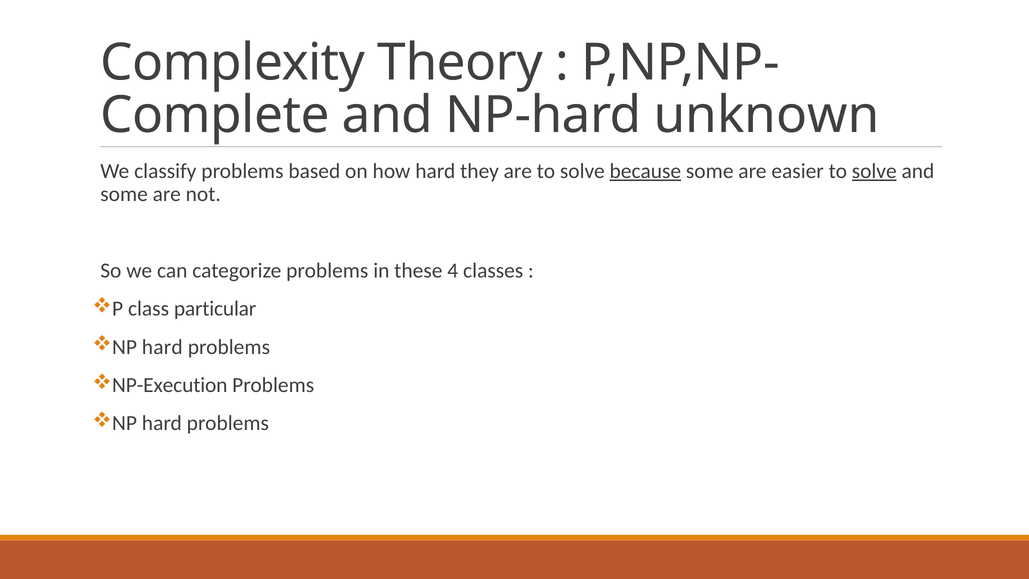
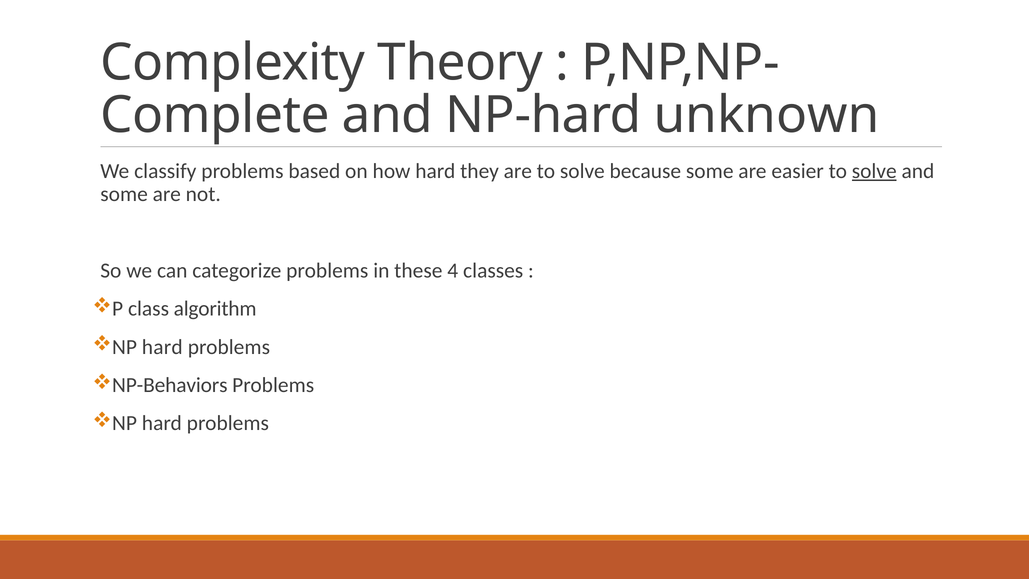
because underline: present -> none
particular: particular -> algorithm
NP-Execution: NP-Execution -> NP-Behaviors
